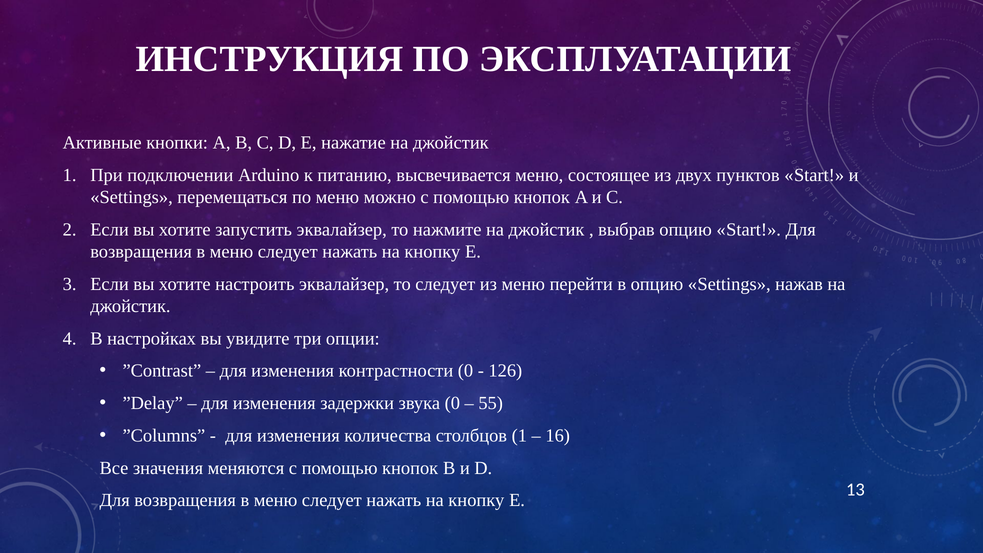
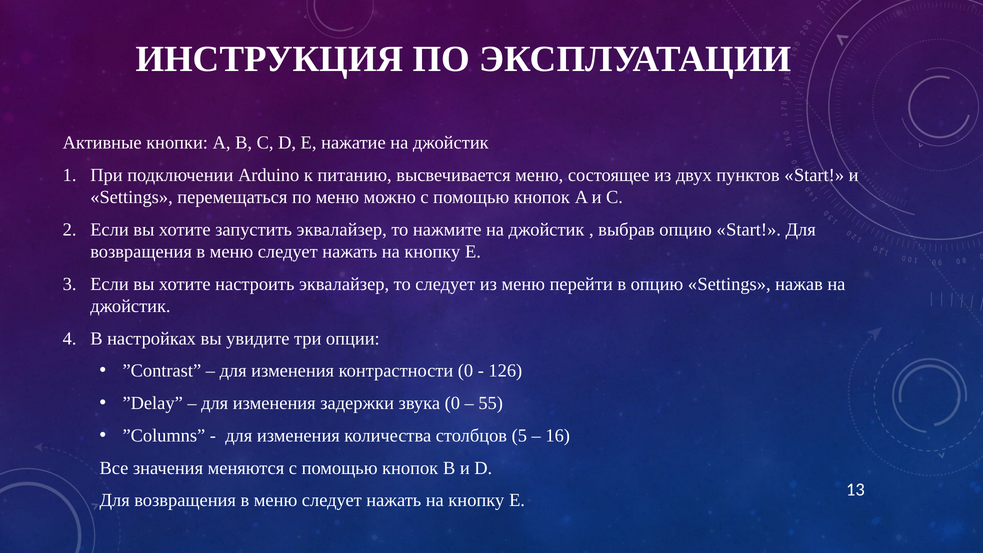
столбцов 1: 1 -> 5
